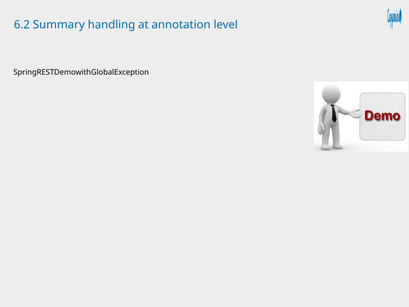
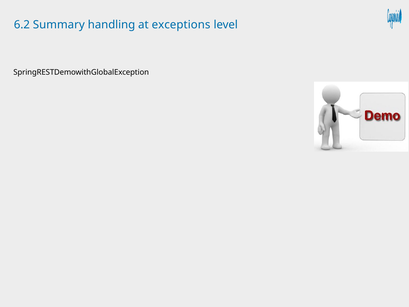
annotation: annotation -> exceptions
